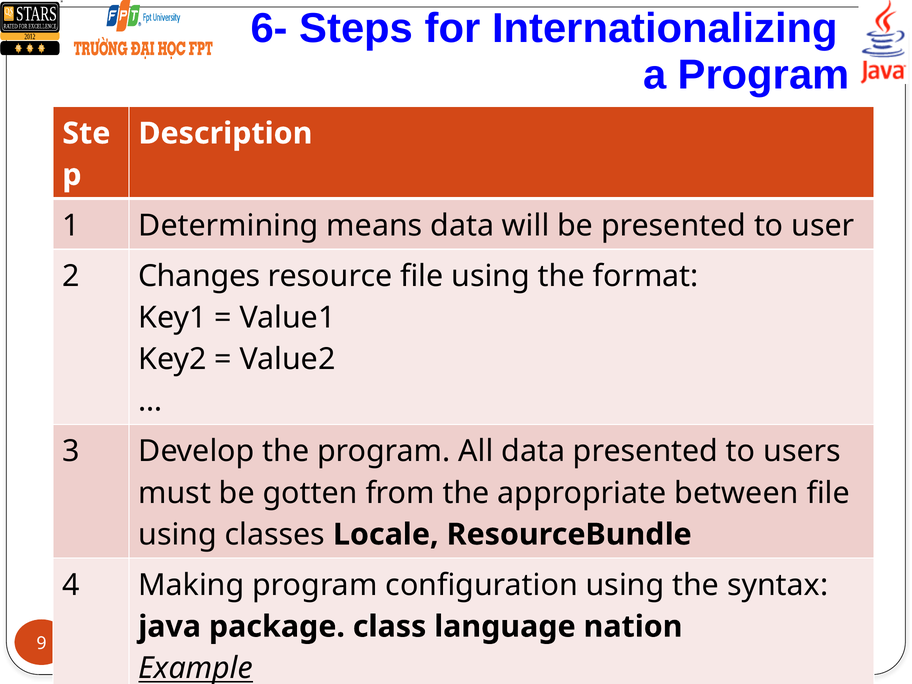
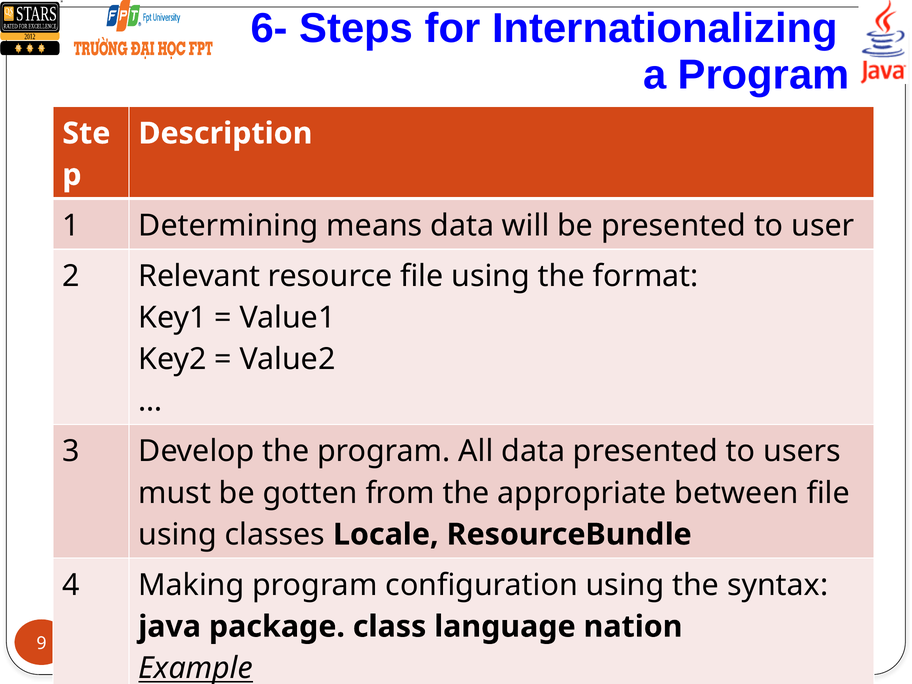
Changes: Changes -> Relevant
